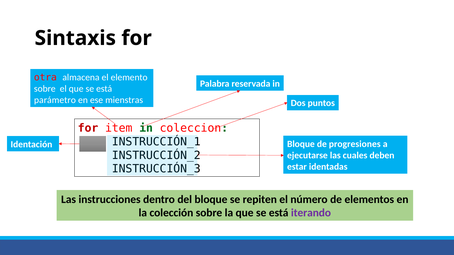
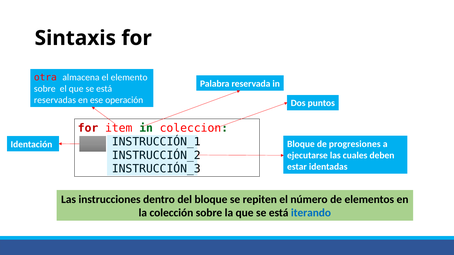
parámetro: parámetro -> reservadas
mienstras: mienstras -> operación
iterando colour: purple -> blue
